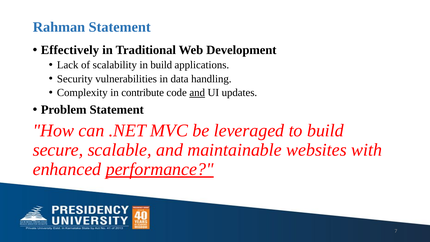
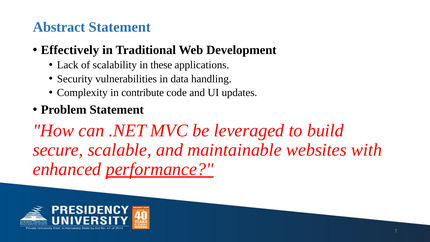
Rahman: Rahman -> Abstract
in build: build -> these
and at (197, 93) underline: present -> none
